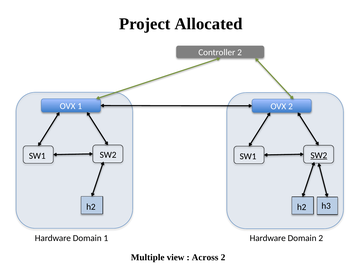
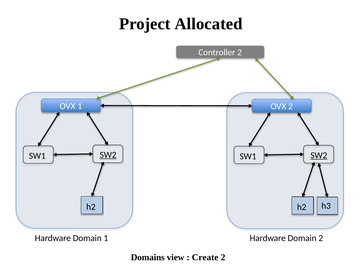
SW2 at (108, 155) underline: none -> present
Multiple: Multiple -> Domains
Across: Across -> Create
